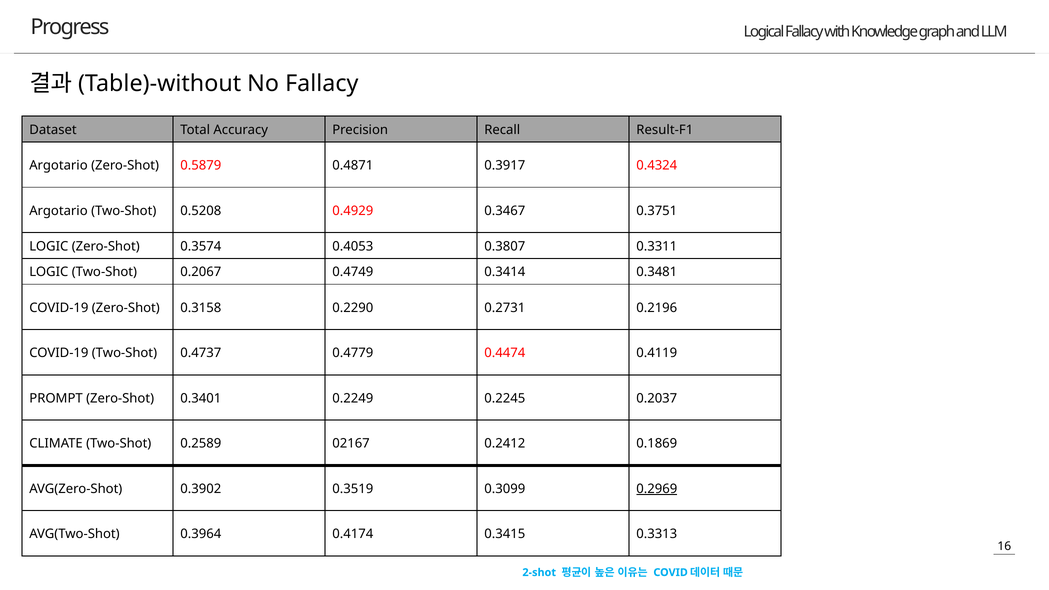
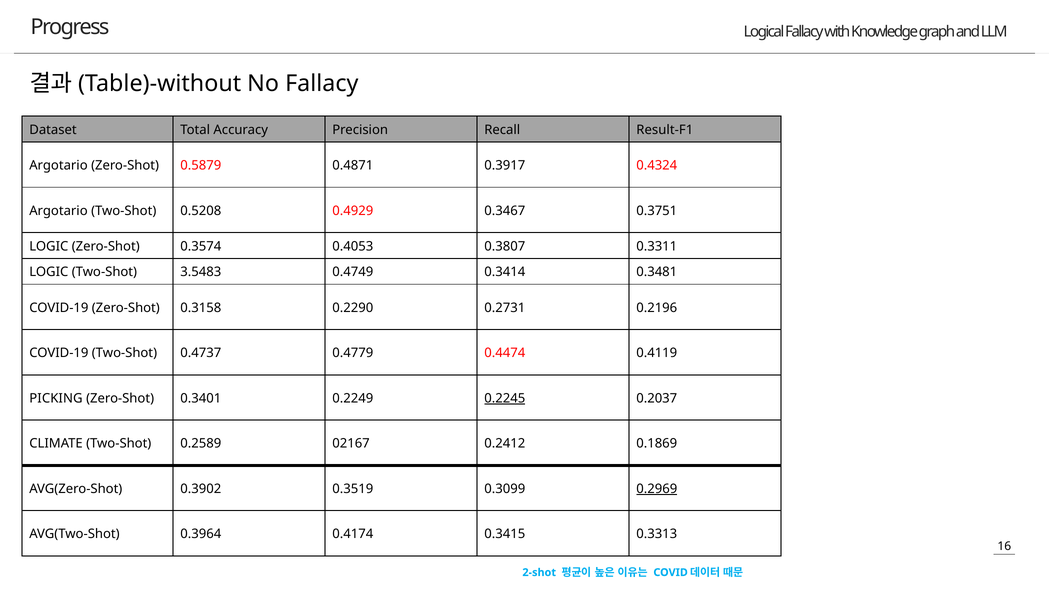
0.2067: 0.2067 -> 3.5483
PROMPT: PROMPT -> PICKING
0.2245 underline: none -> present
